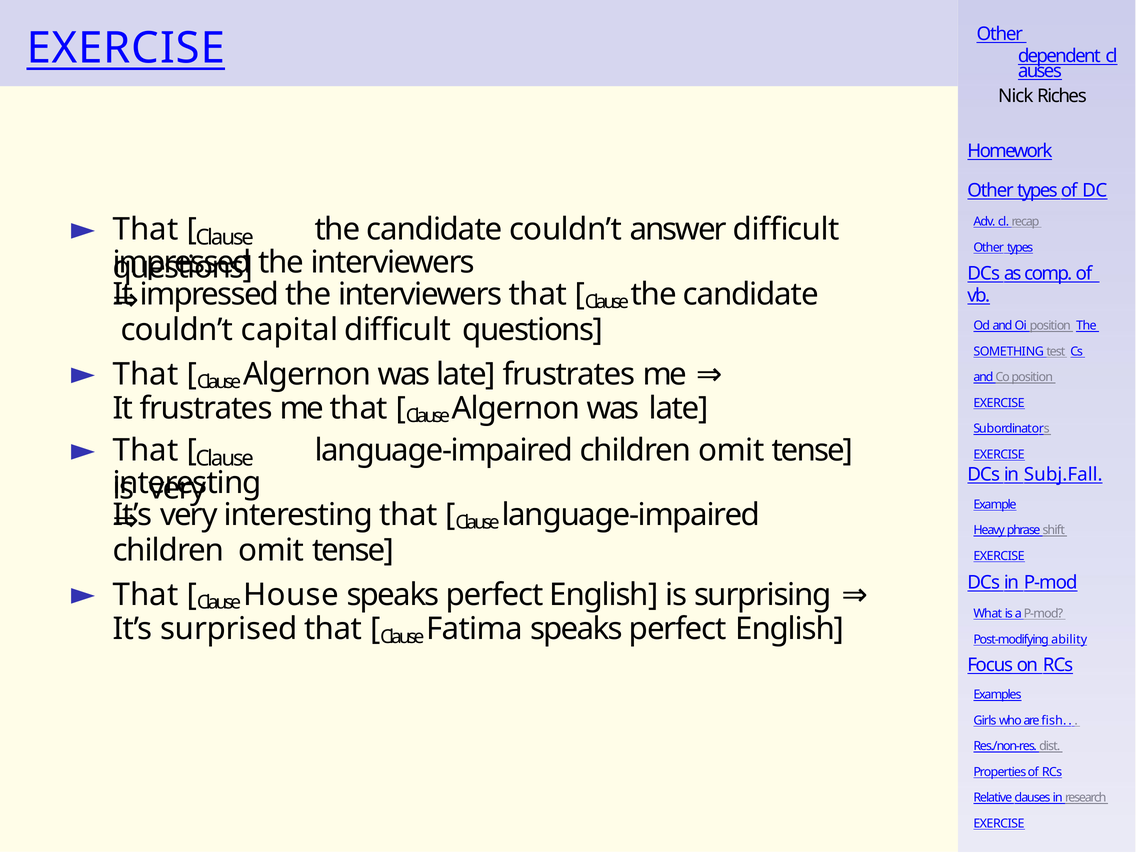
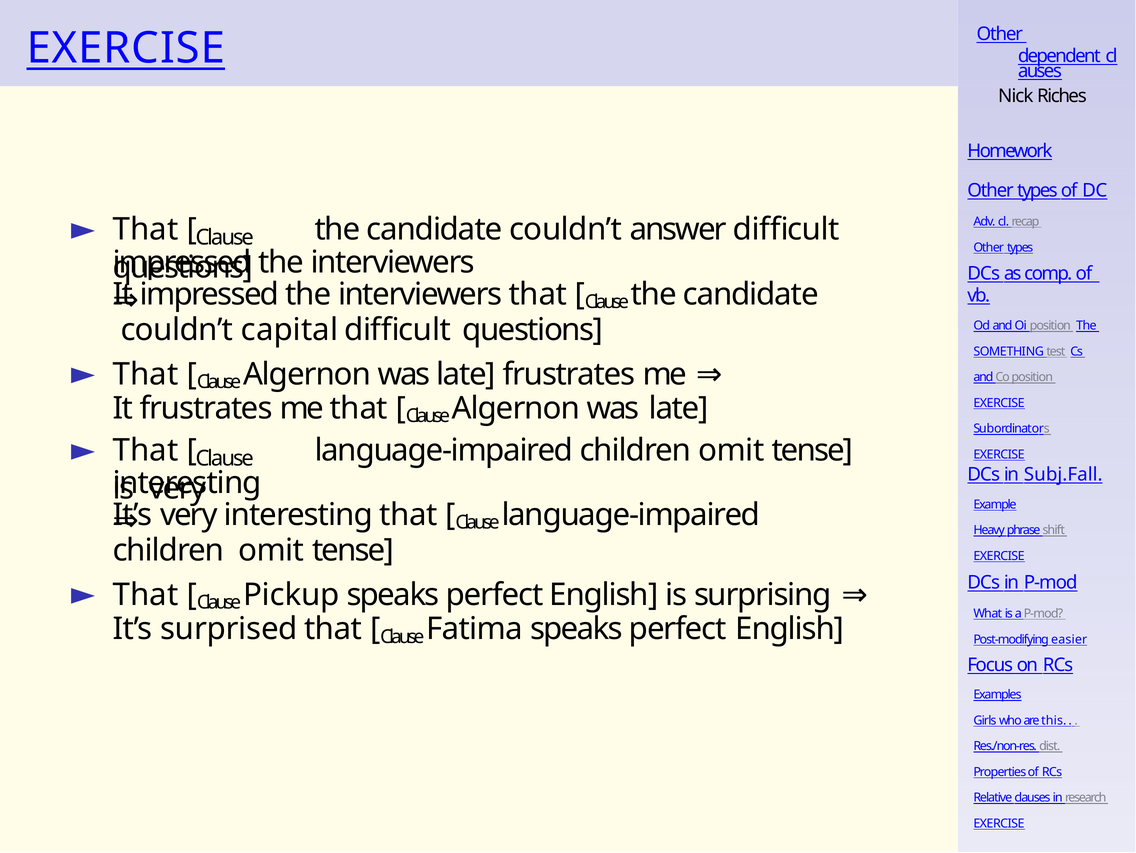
House: House -> Pickup
ability: ability -> easier
fish: fish -> this
